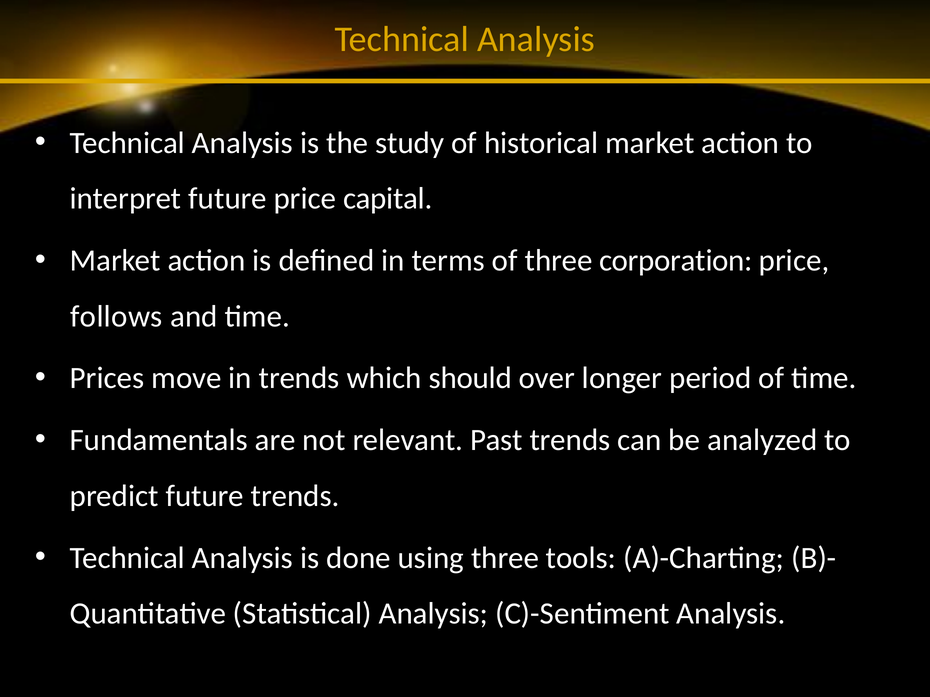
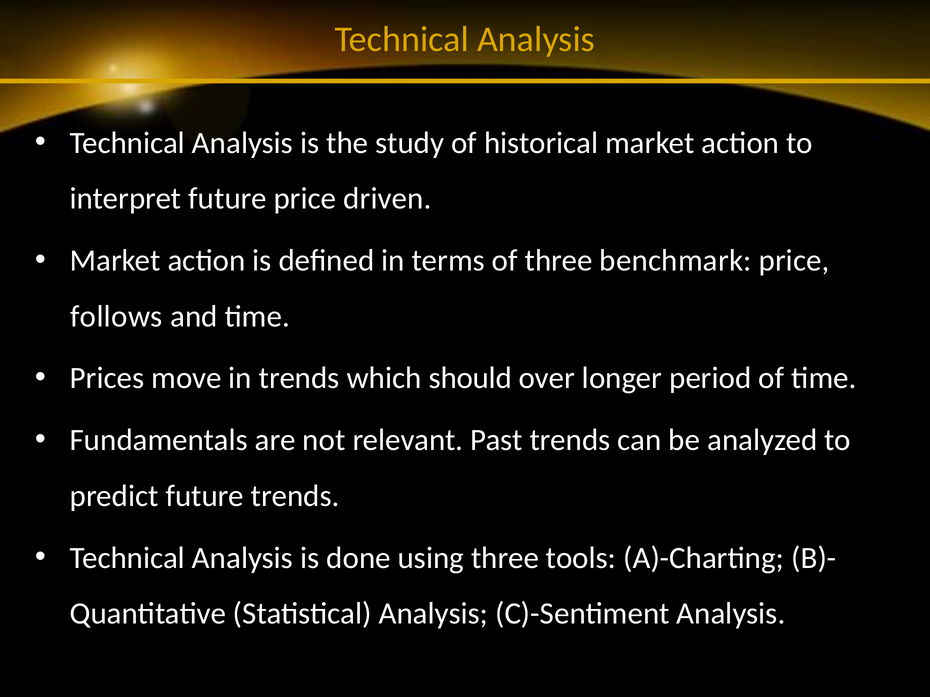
capital: capital -> driven
corporation: corporation -> benchmark
